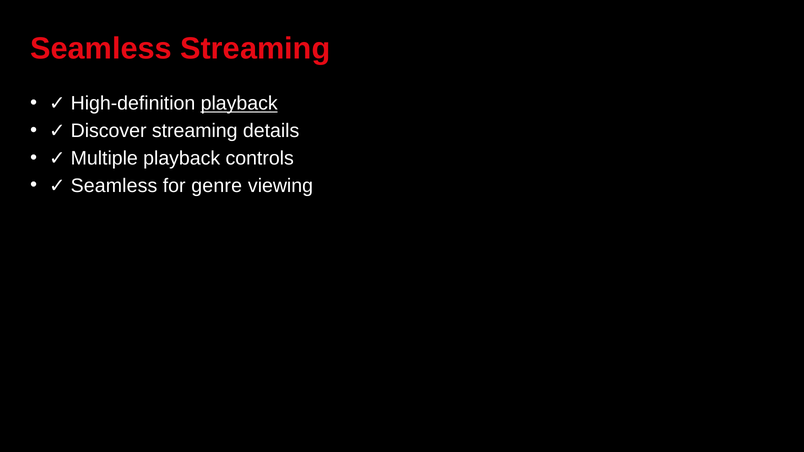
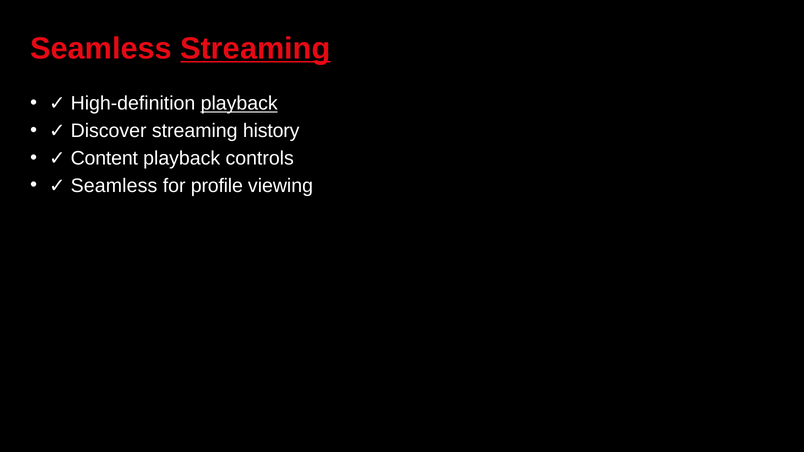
Streaming at (255, 49) underline: none -> present
details: details -> history
Multiple: Multiple -> Content
genre: genre -> profile
